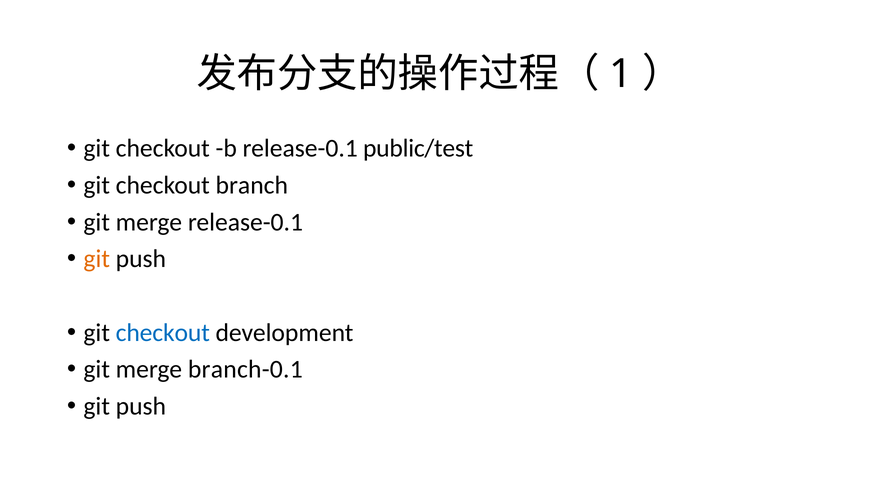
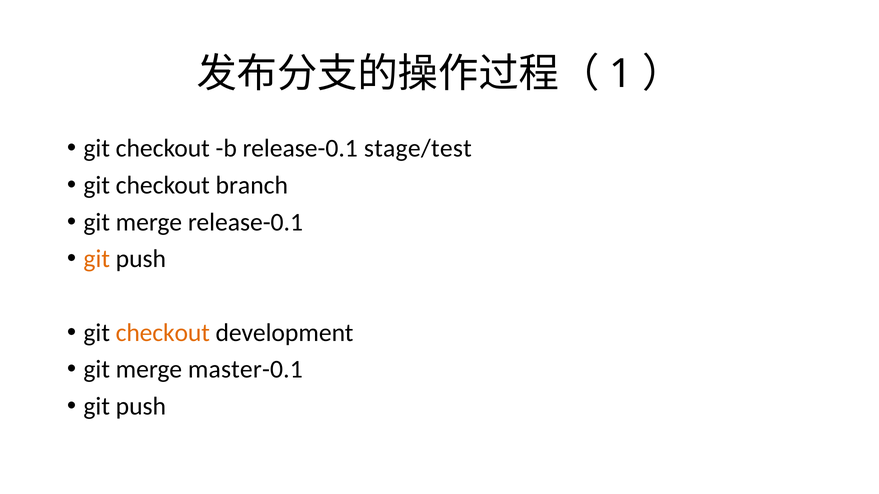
public/test: public/test -> stage/test
checkout at (163, 333) colour: blue -> orange
branch-0.1: branch-0.1 -> master-0.1
